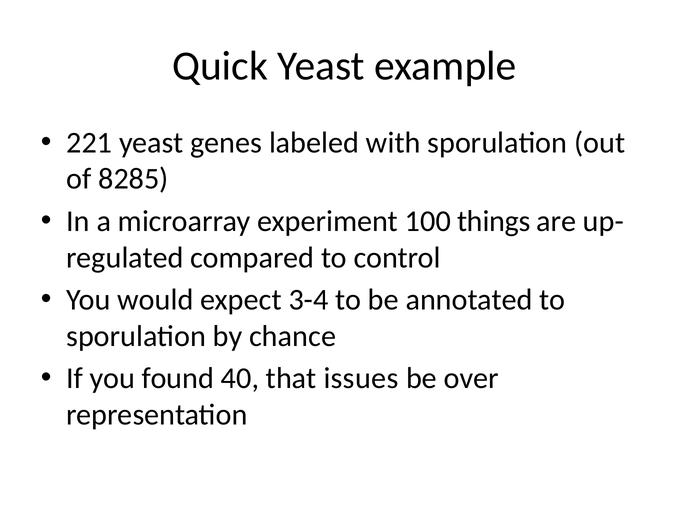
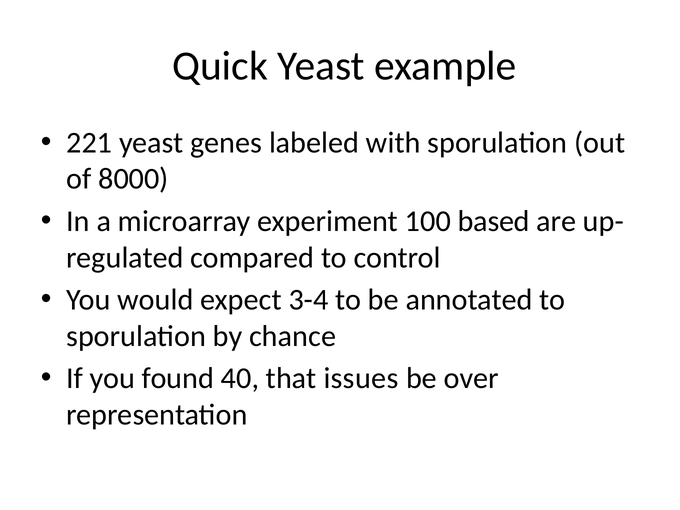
8285: 8285 -> 8000
things: things -> based
